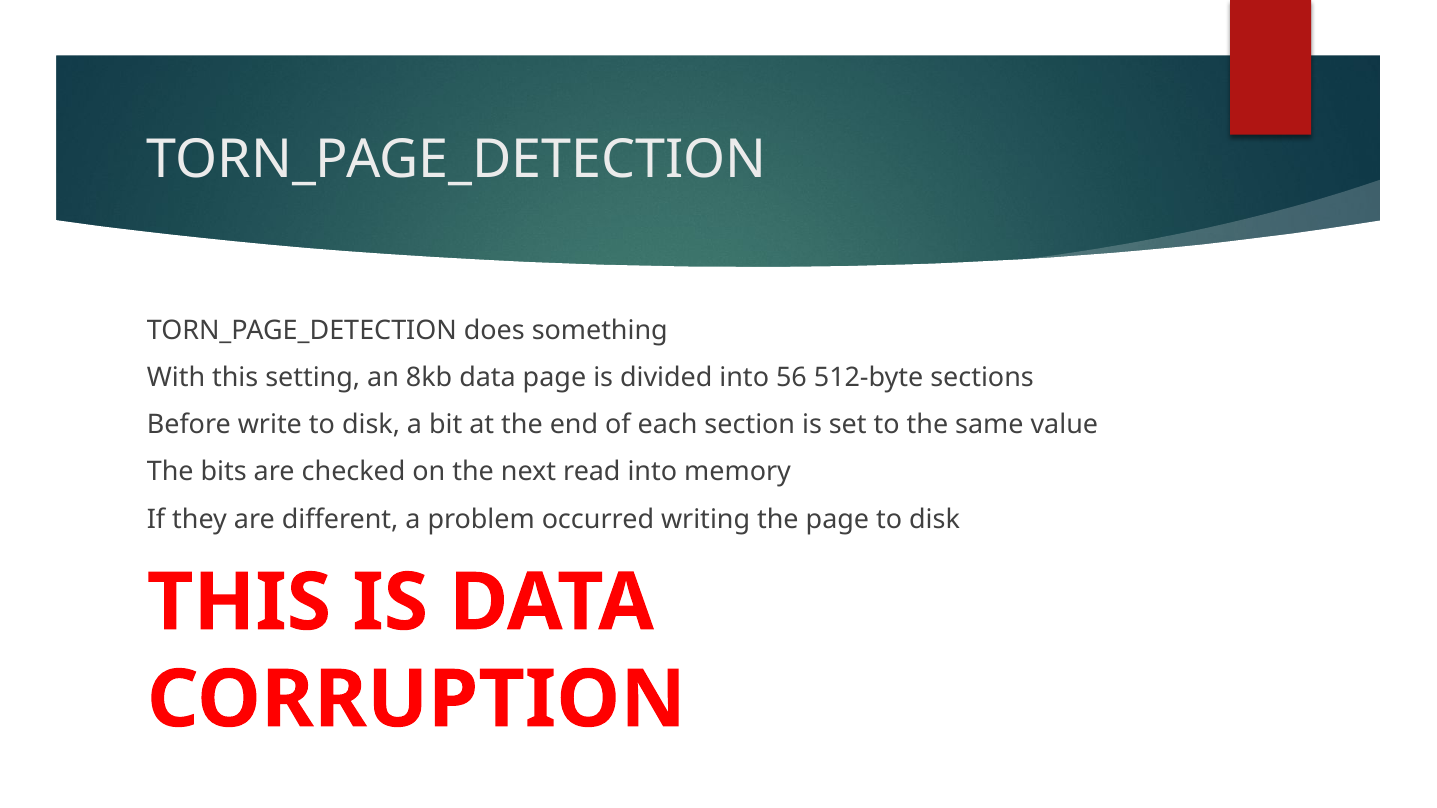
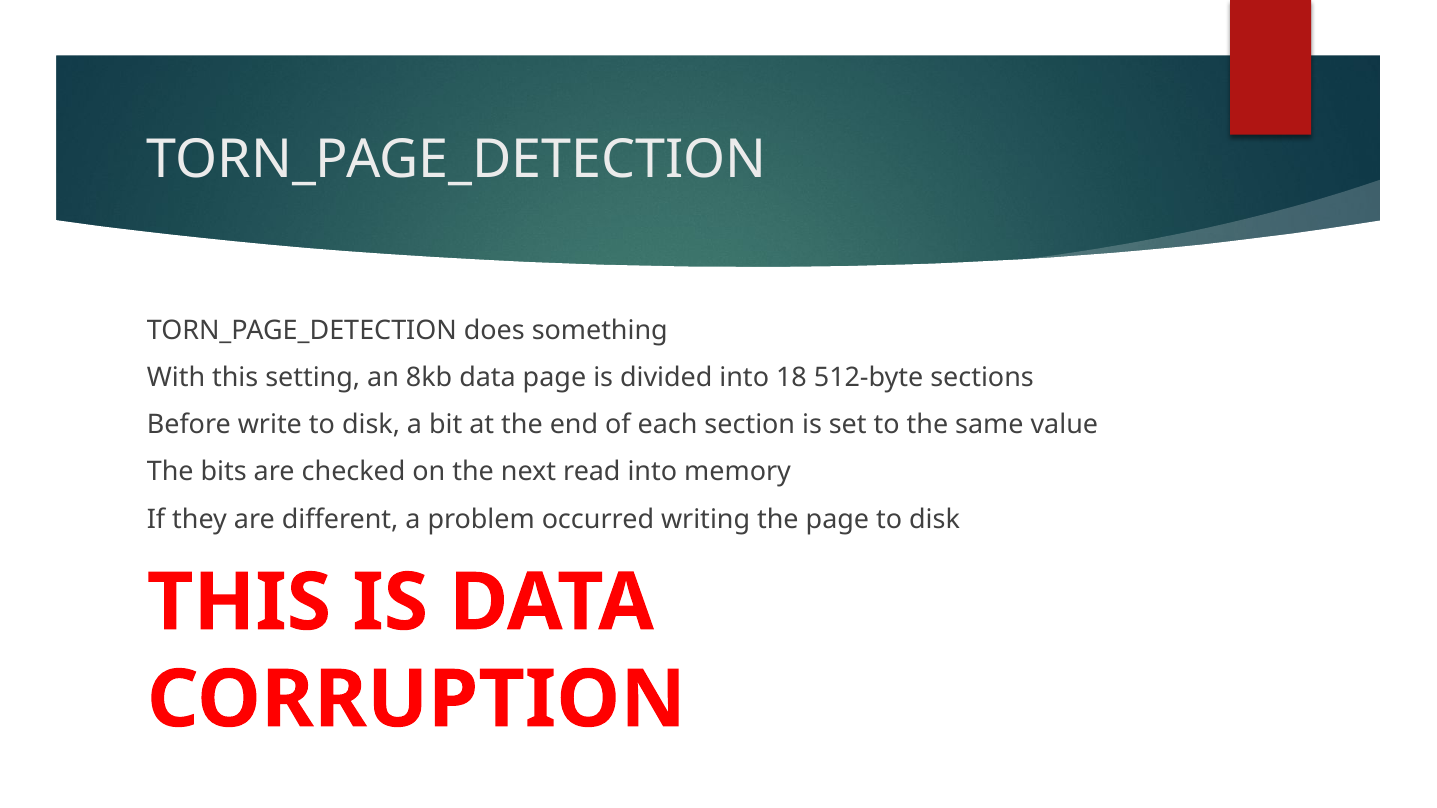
56: 56 -> 18
